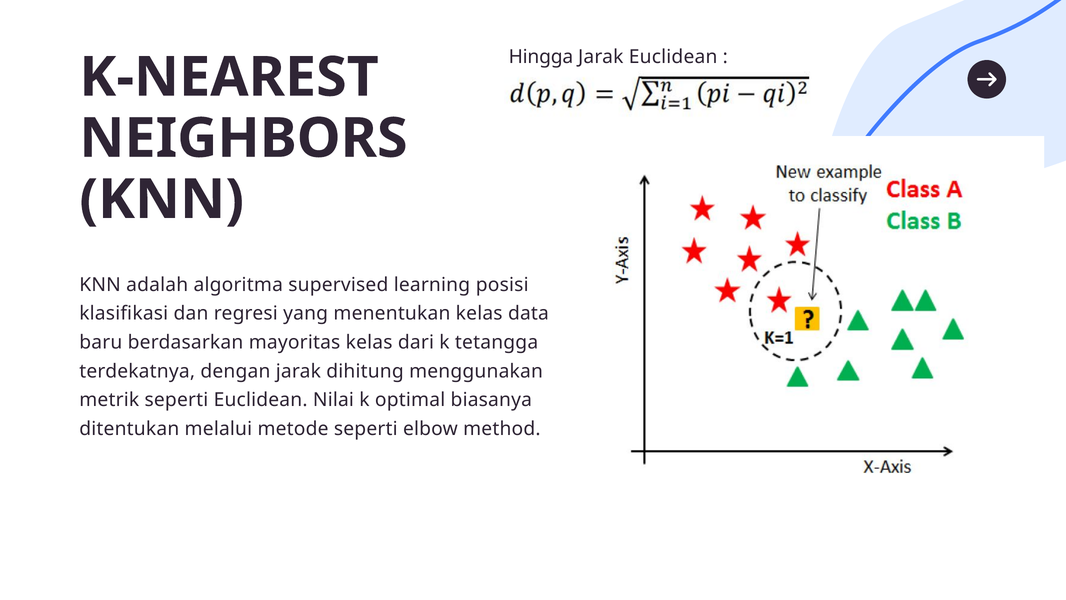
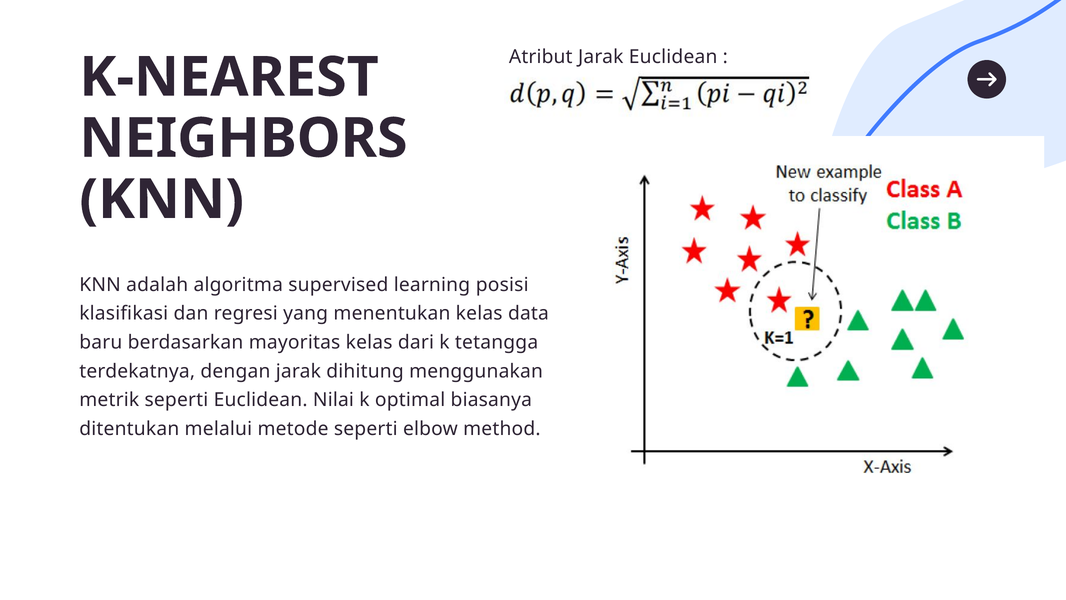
Hingga: Hingga -> Atribut
